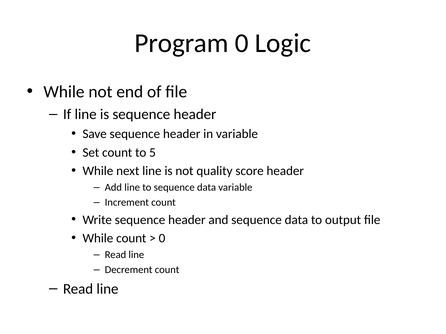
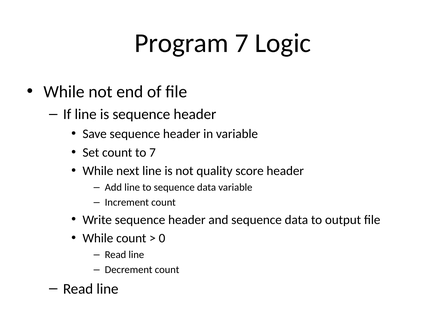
Program 0: 0 -> 7
to 5: 5 -> 7
